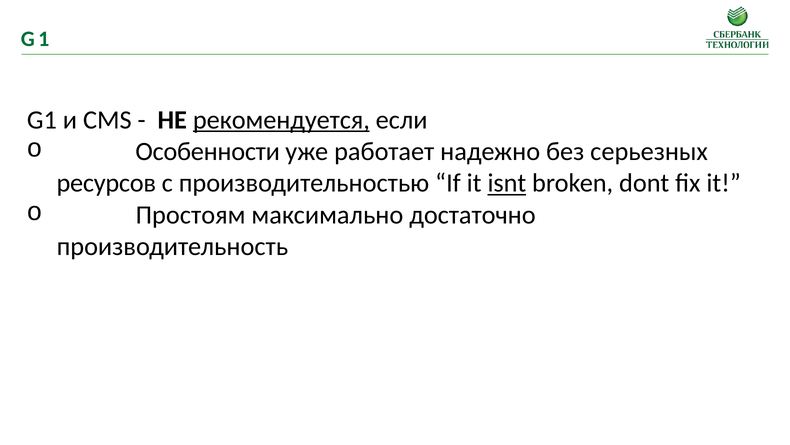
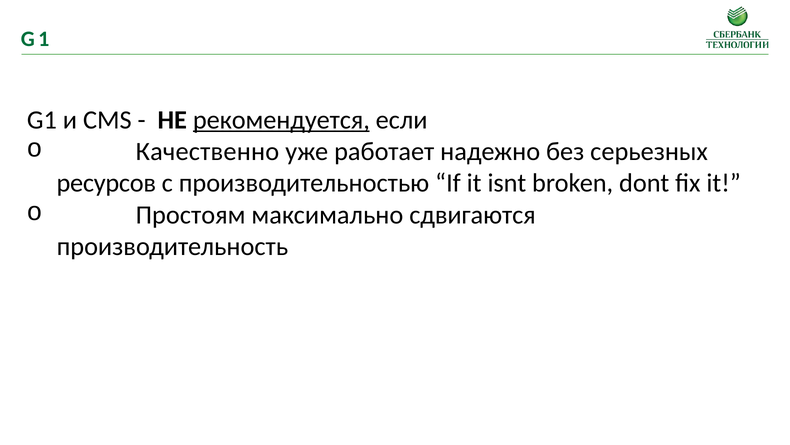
Особенности: Особенности -> Качественно
isnt underline: present -> none
достаточно: достаточно -> сдвигаются
